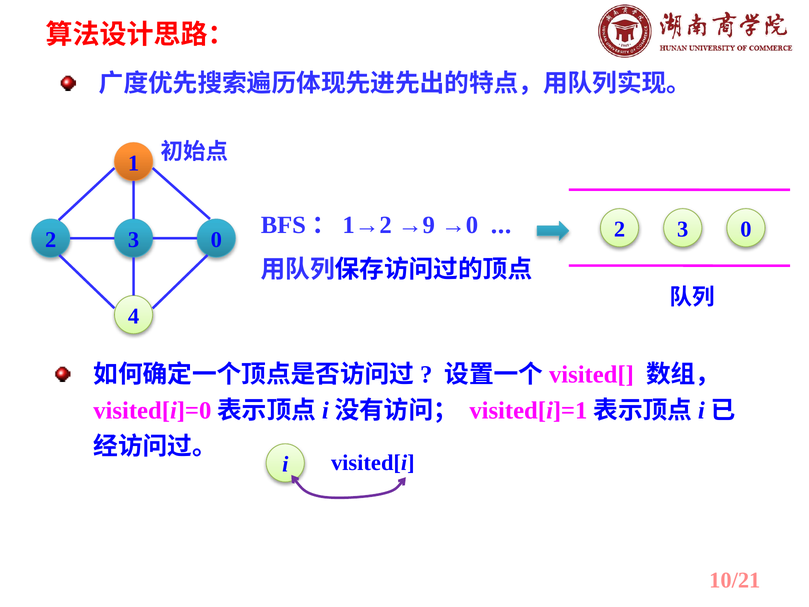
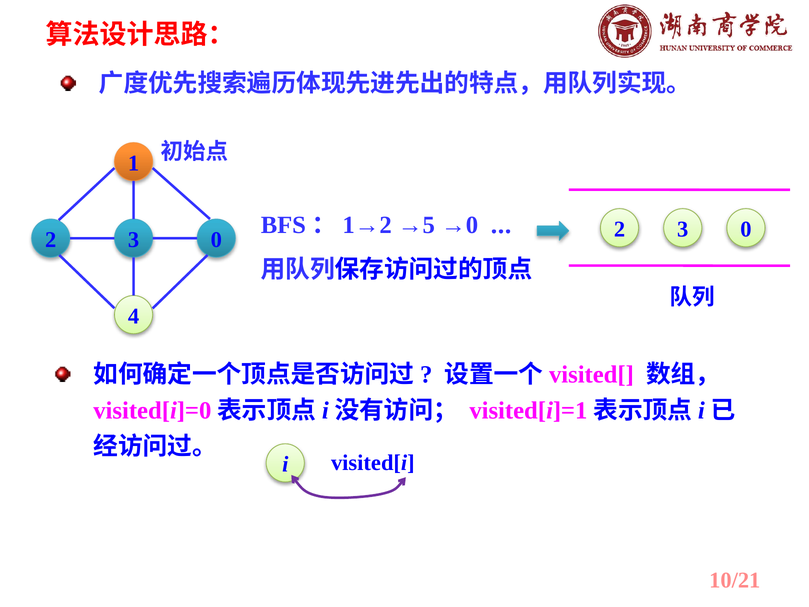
→9: →9 -> →5
